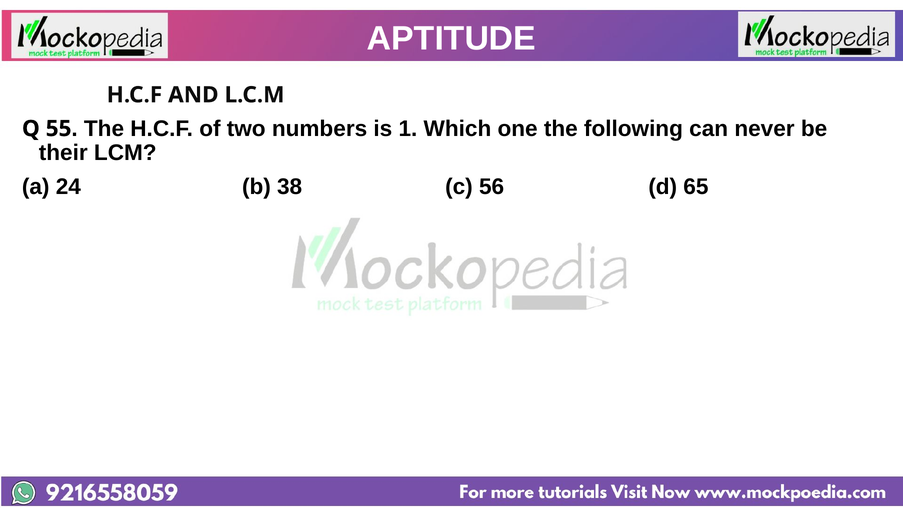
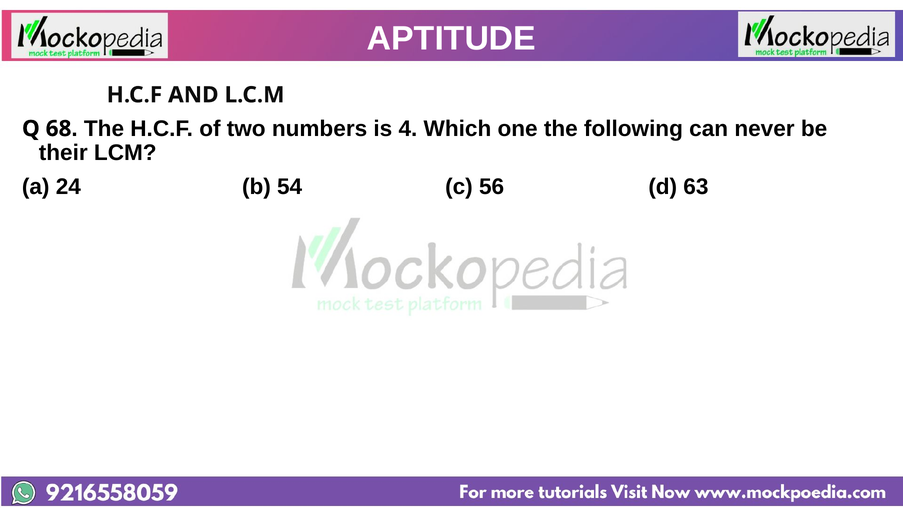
55: 55 -> 68
1: 1 -> 4
38: 38 -> 54
65: 65 -> 63
